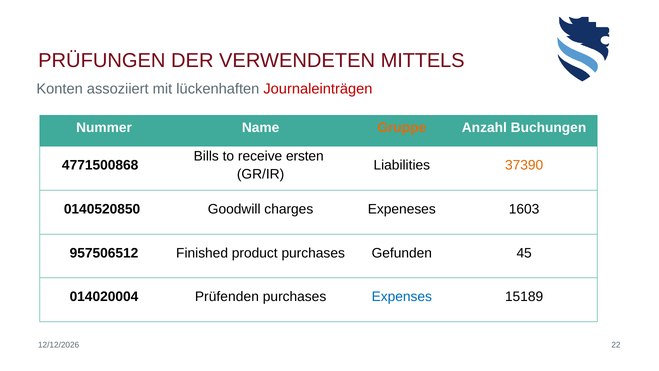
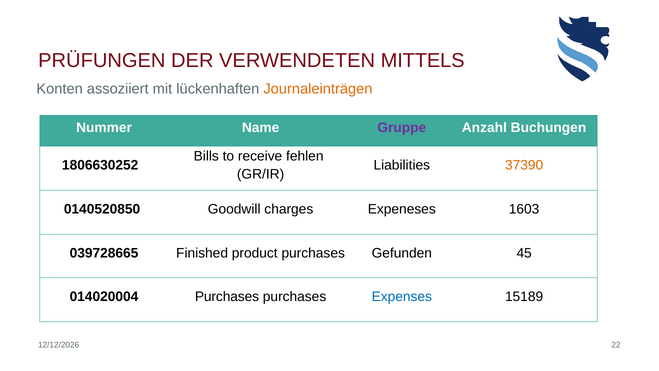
Journaleinträgen colour: red -> orange
Gruppe colour: orange -> purple
ersten: ersten -> fehlen
4771500868: 4771500868 -> 1806630252
957506512: 957506512 -> 039728665
014020004 Prüfenden: Prüfenden -> Purchases
